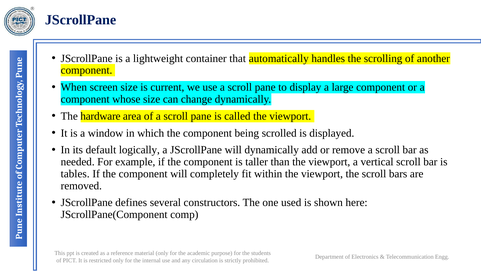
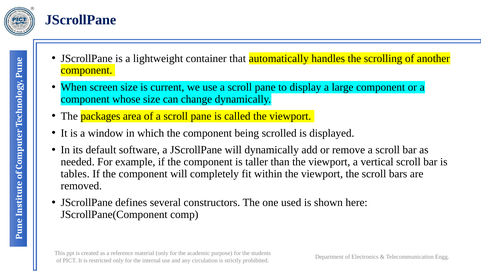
hardware: hardware -> packages
logically: logically -> software
